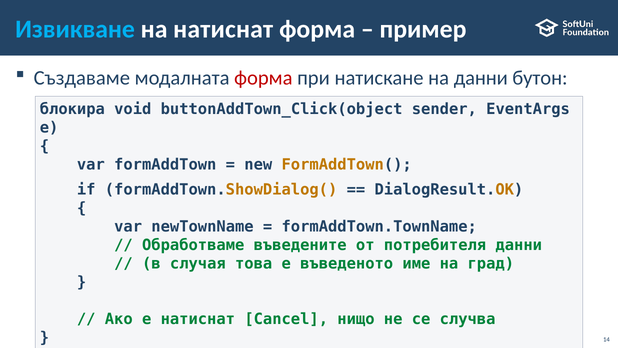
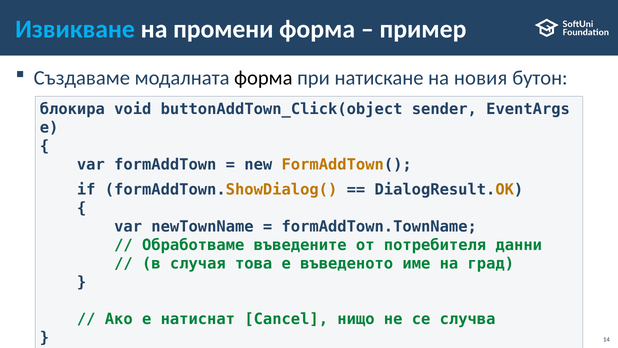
на натиснат: натиснат -> промени
форма at (263, 78) colour: red -> black
на данни: данни -> новия
